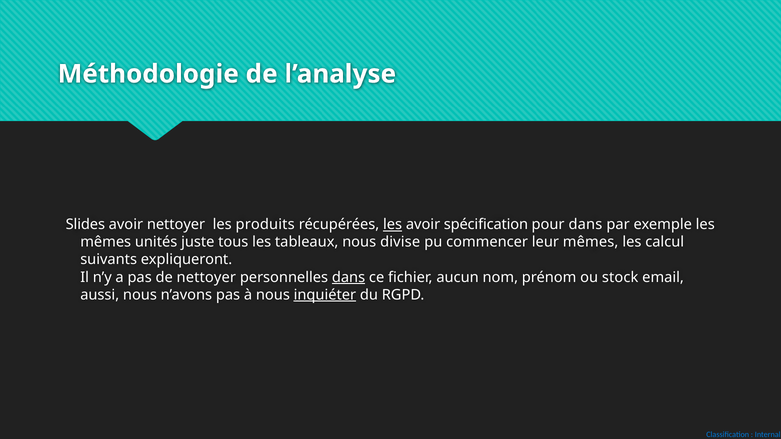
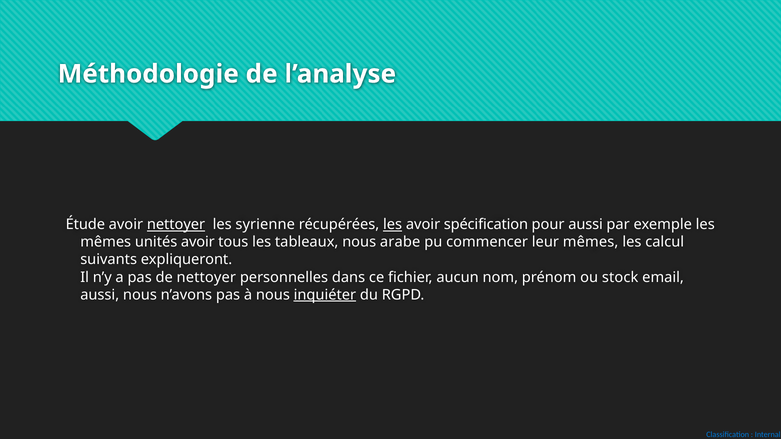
Slides: Slides -> Étude
nettoyer at (176, 225) underline: none -> present
produits: produits -> syrienne
pour dans: dans -> aussi
unités juste: juste -> avoir
divise: divise -> arabe
dans at (349, 277) underline: present -> none
